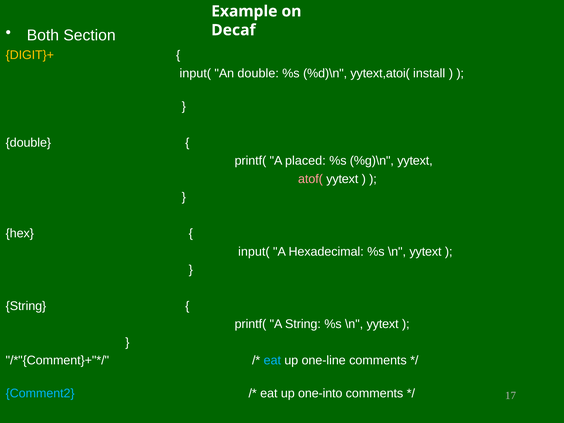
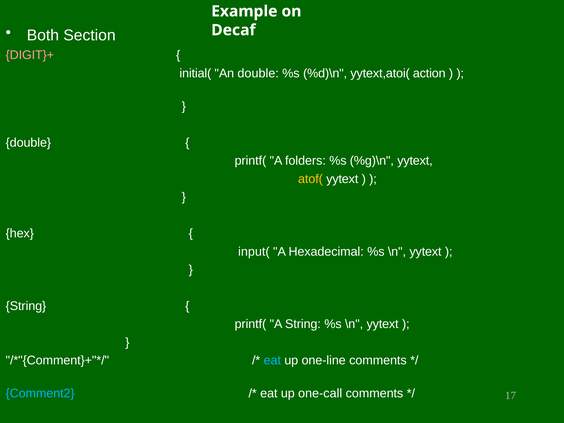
DIGIT}+ colour: yellow -> pink
input( at (195, 73): input( -> initial(
install: install -> action
placed: placed -> folders
atof( colour: pink -> yellow
one-into: one-into -> one-call
